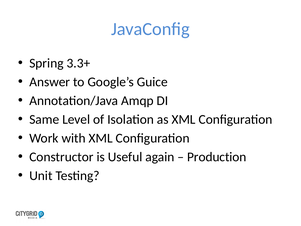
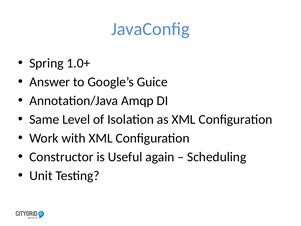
3.3+: 3.3+ -> 1.0+
Production: Production -> Scheduling
